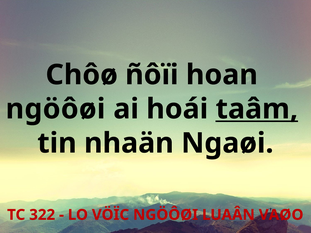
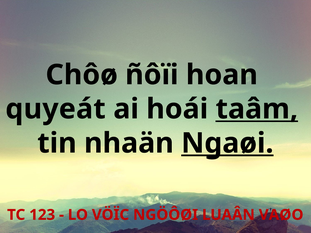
ngöôøi at (55, 109): ngöôøi -> quyeát
Ngaøi underline: none -> present
322: 322 -> 123
